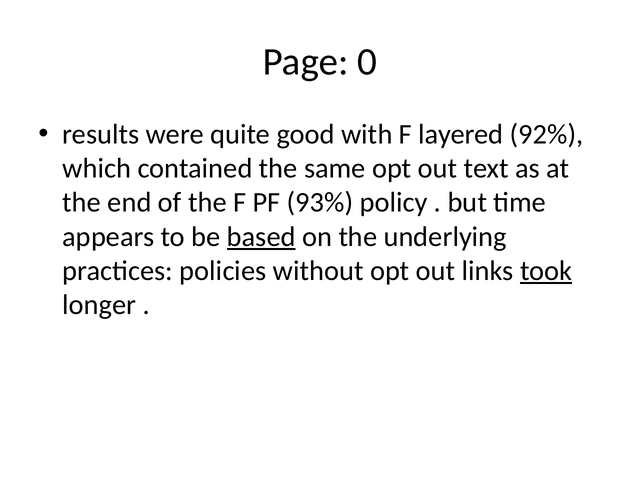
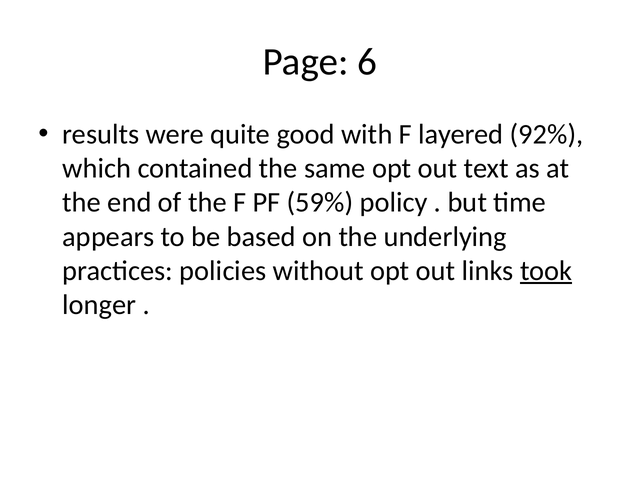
0: 0 -> 6
93%: 93% -> 59%
based underline: present -> none
